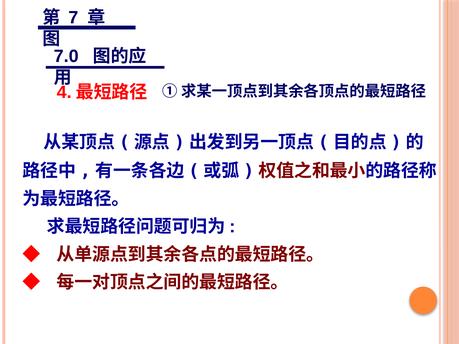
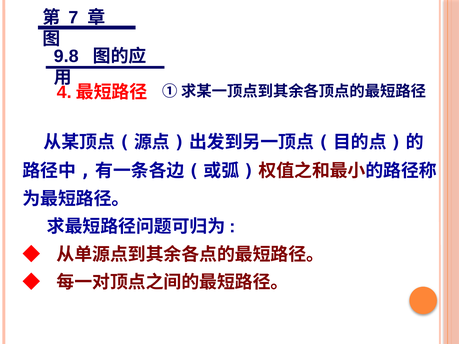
7.0: 7.0 -> 9.8
